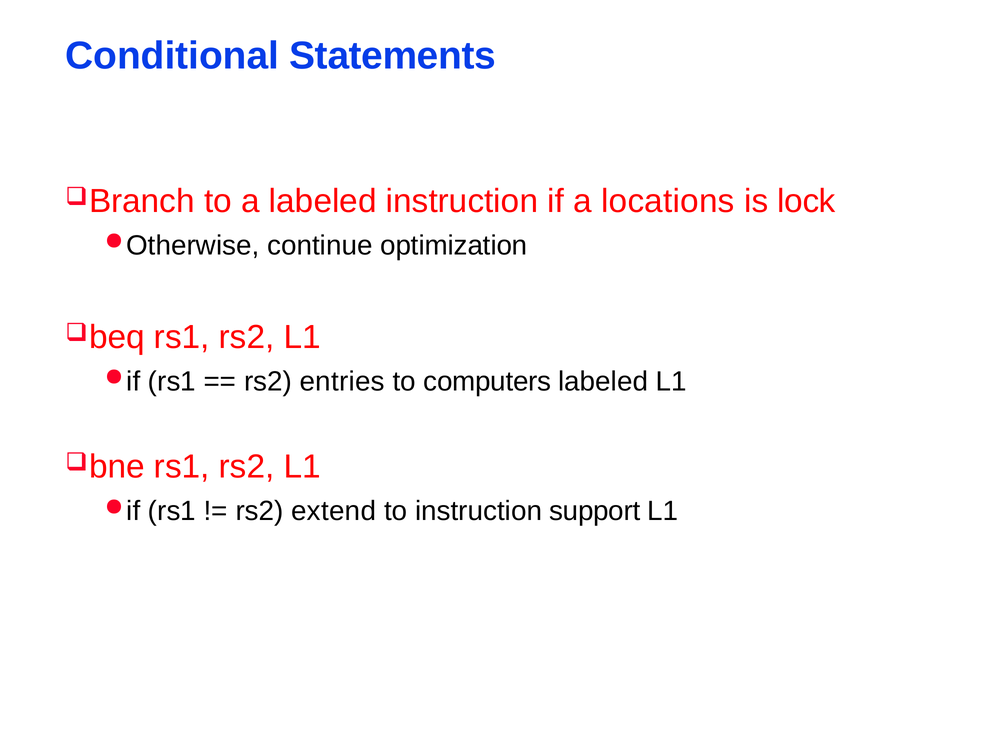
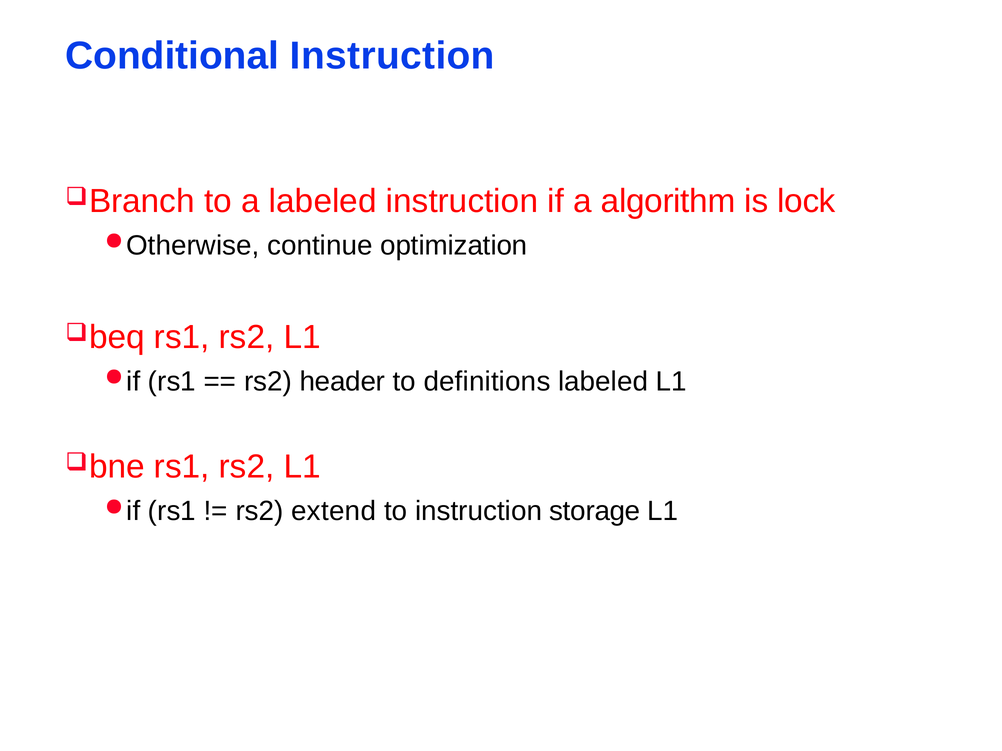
Conditional Statements: Statements -> Instruction
locations: locations -> algorithm
entries: entries -> header
computers: computers -> definitions
support: support -> storage
